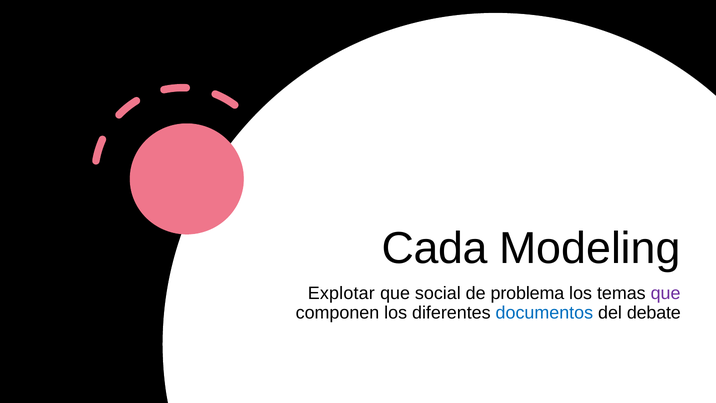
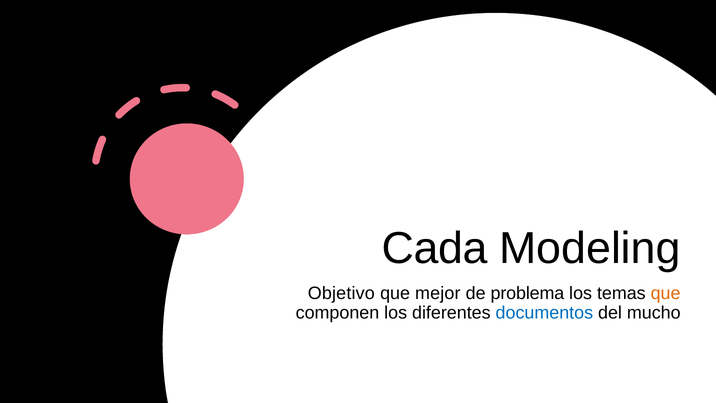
Explotar: Explotar -> Objetivo
social: social -> mejor
que at (666, 293) colour: purple -> orange
debate: debate -> mucho
